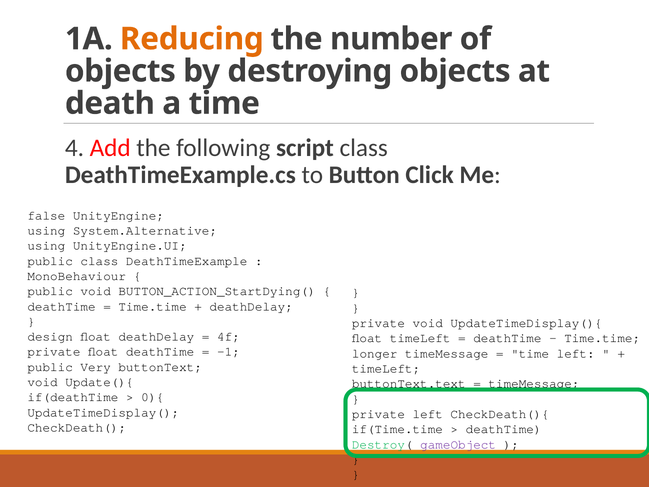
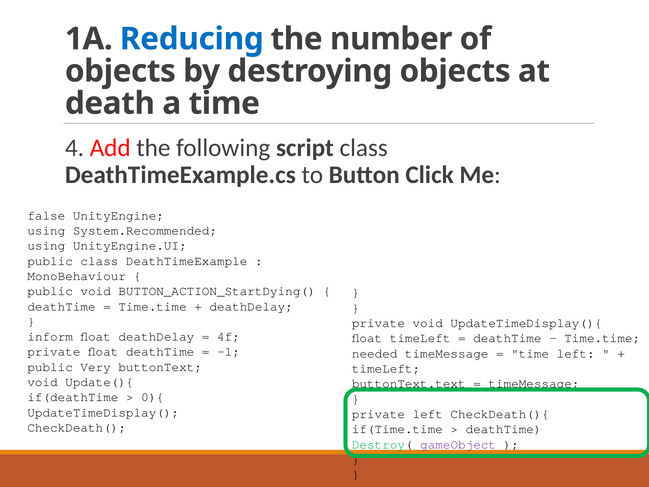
Reducing colour: orange -> blue
System.Alternative: System.Alternative -> System.Recommended
design: design -> inform
longer: longer -> needed
